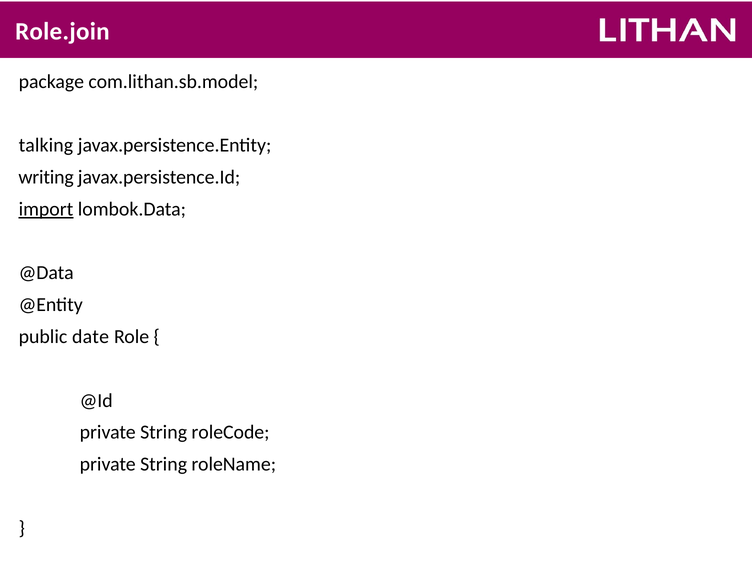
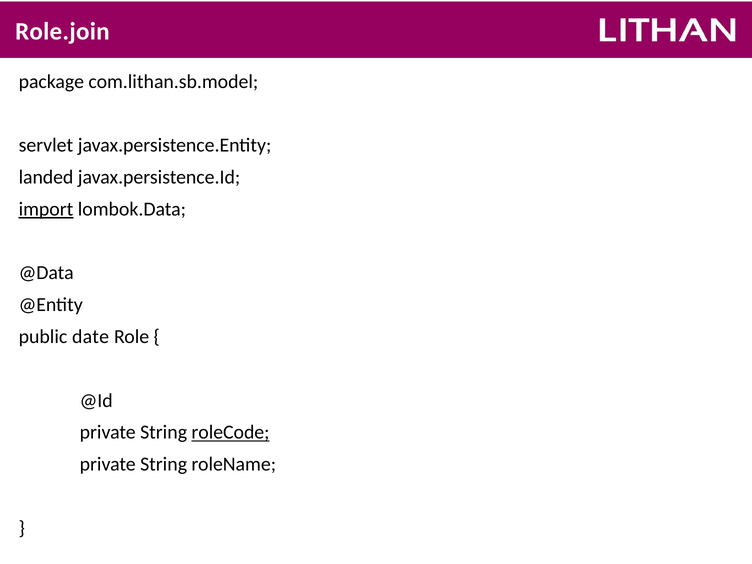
talking: talking -> servlet
writing: writing -> landed
roleCode underline: none -> present
